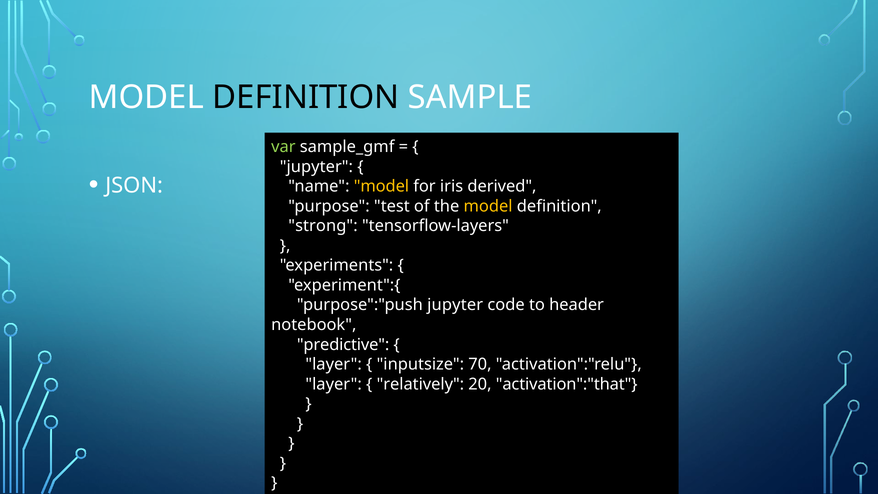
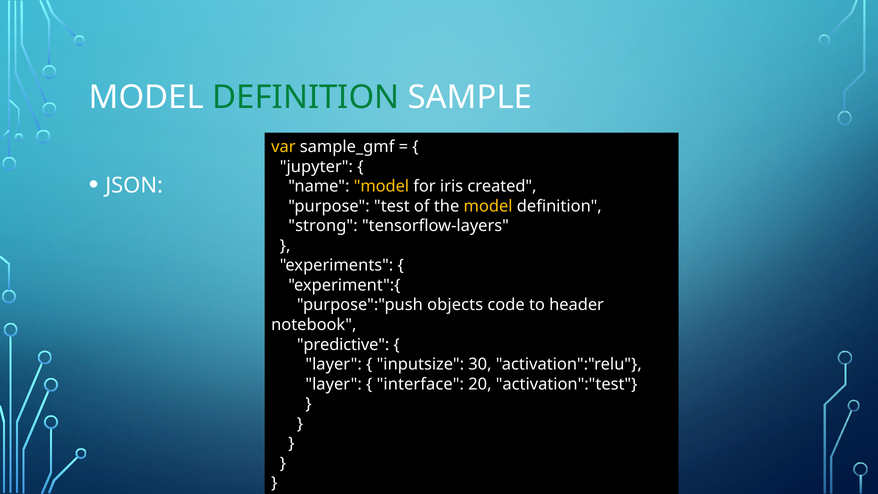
DEFINITION at (306, 98) colour: black -> green
var colour: light green -> yellow
derived: derived -> created
purpose":"push jupyter: jupyter -> objects
70: 70 -> 30
relatively: relatively -> interface
activation":"that: activation":"that -> activation":"test
